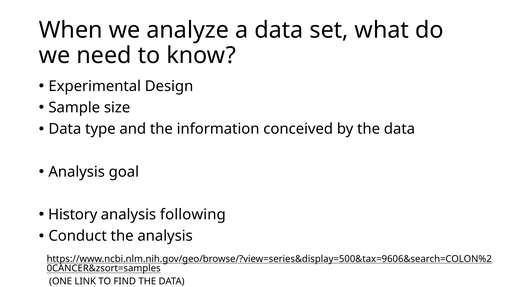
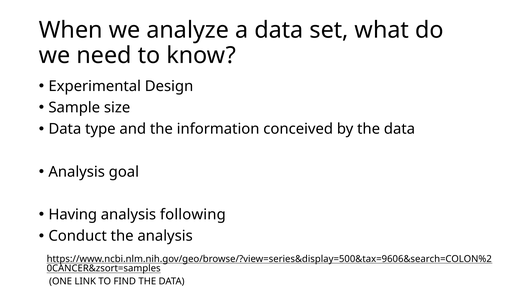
History: History -> Having
